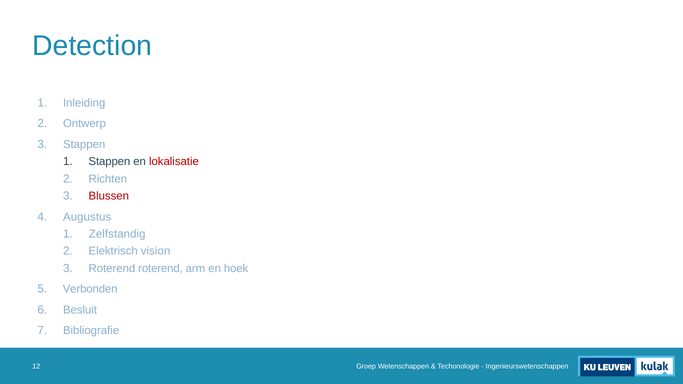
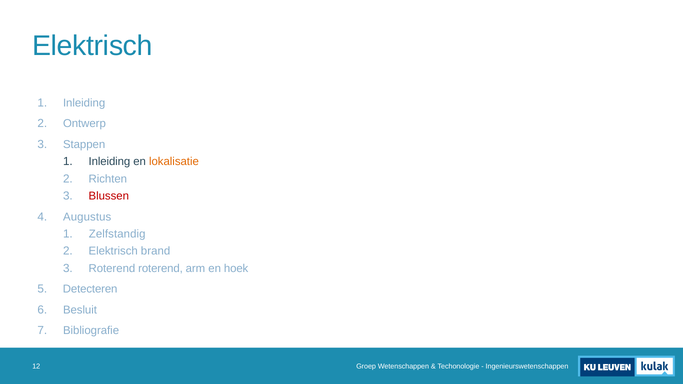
Detection at (92, 46): Detection -> Elektrisch
Stappen at (109, 162): Stappen -> Inleiding
lokalisatie colour: red -> orange
vision: vision -> brand
Verbonden: Verbonden -> Detecteren
